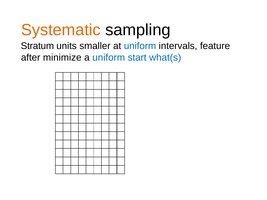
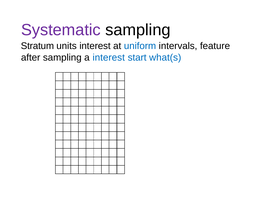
Systematic colour: orange -> purple
units smaller: smaller -> interest
after minimize: minimize -> sampling
a uniform: uniform -> interest
